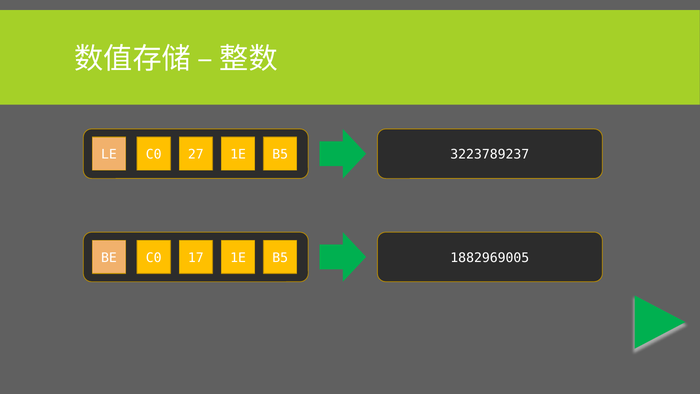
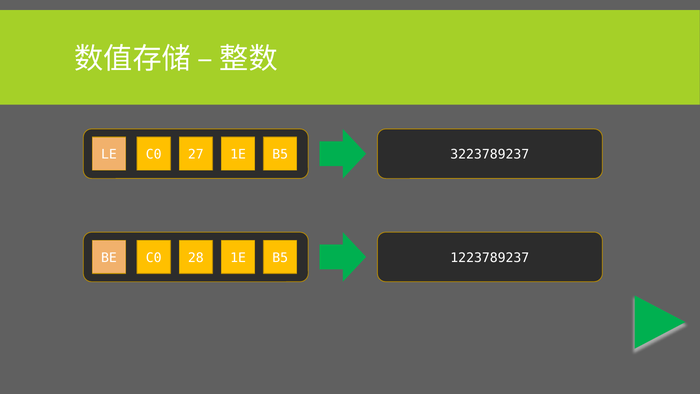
17: 17 -> 28
1882969005: 1882969005 -> 1223789237
